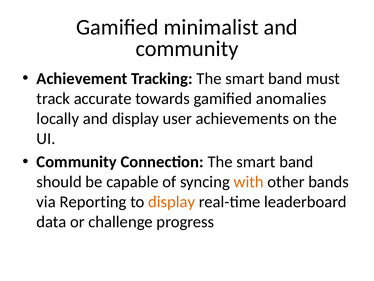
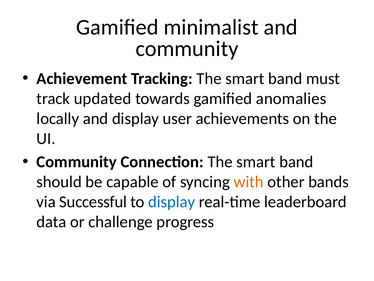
accurate: accurate -> updated
Reporting: Reporting -> Successful
display at (172, 201) colour: orange -> blue
